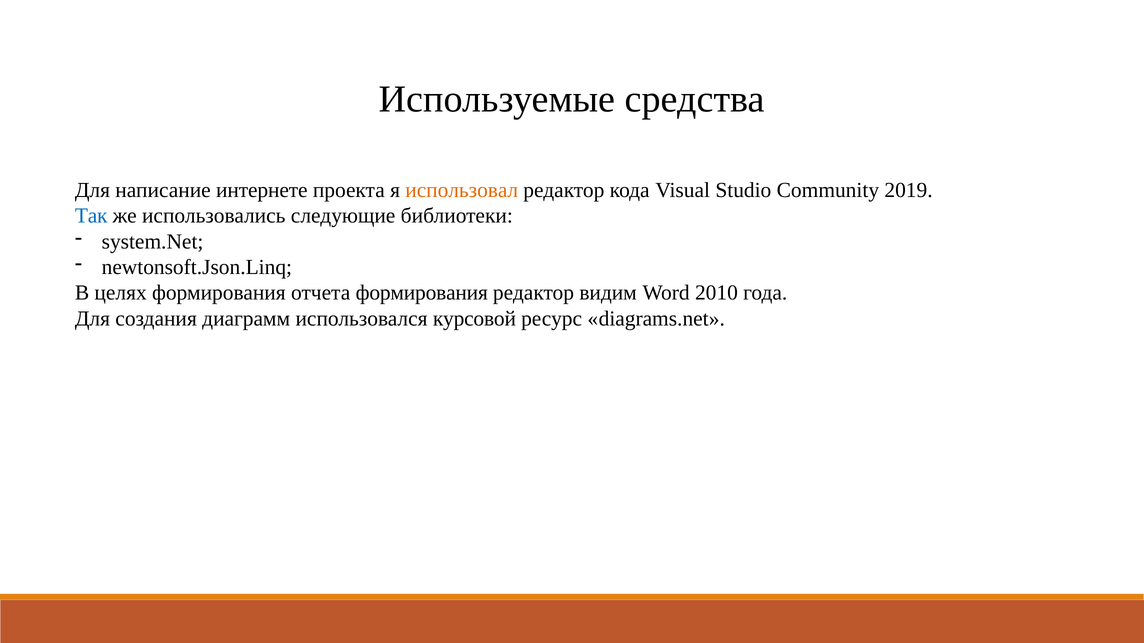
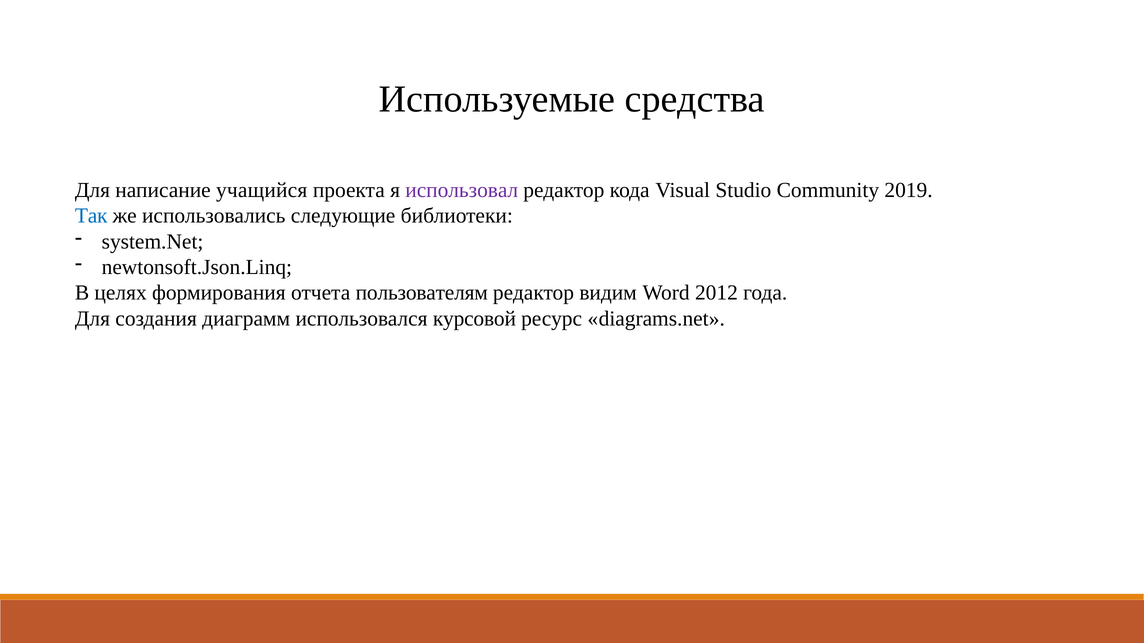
интернете: интернете -> учащийся
использовал colour: orange -> purple
отчета формирования: формирования -> пользователям
2010: 2010 -> 2012
